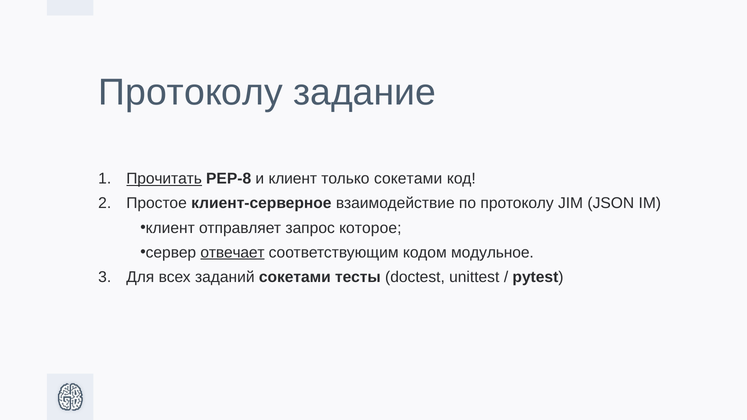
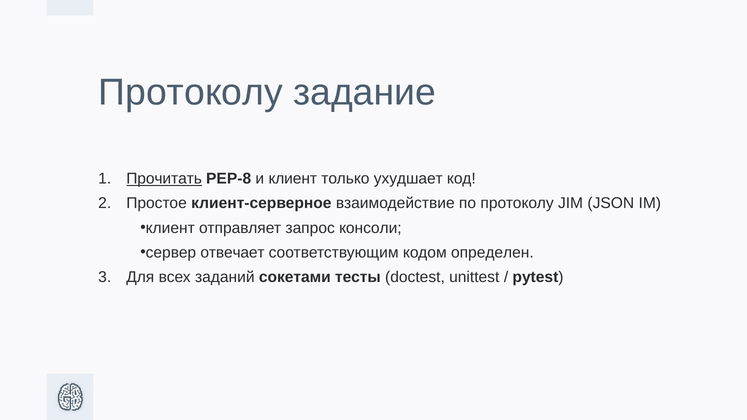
только сокетами: сокетами -> ухудшает
которое: которое -> консоли
отвечает underline: present -> none
модульное: модульное -> определен
